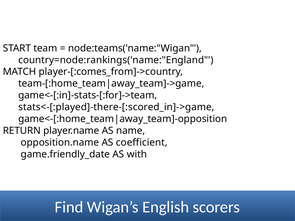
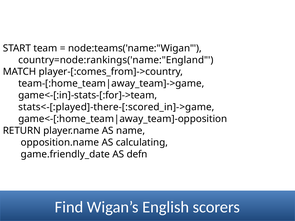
coefficient: coefficient -> calculating
with: with -> defn
